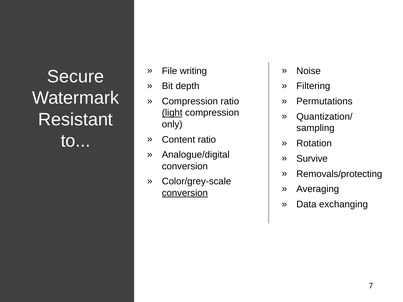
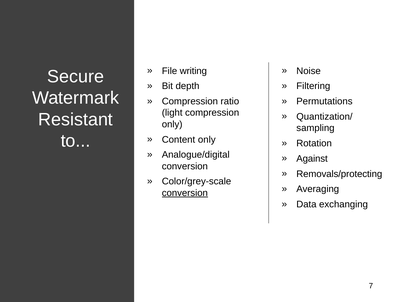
light underline: present -> none
Content ratio: ratio -> only
Survive: Survive -> Against
